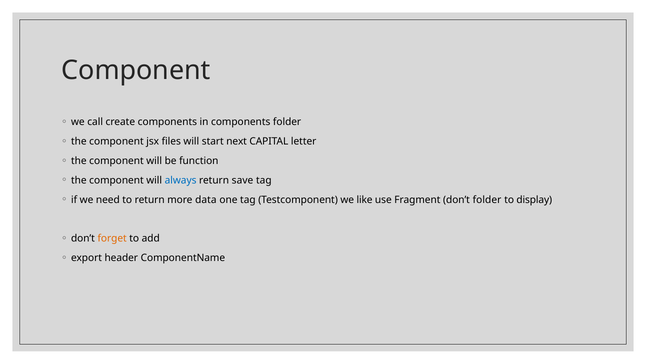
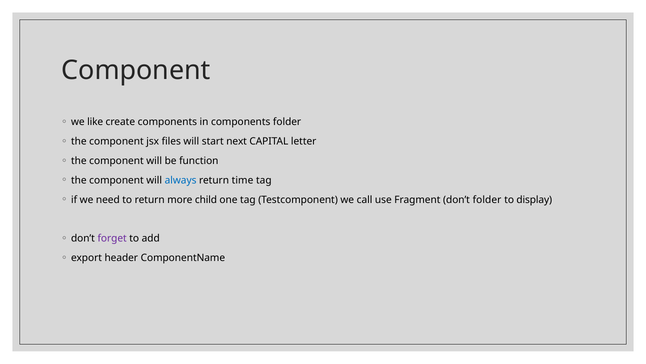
call: call -> like
save: save -> time
data: data -> child
like: like -> call
forget colour: orange -> purple
